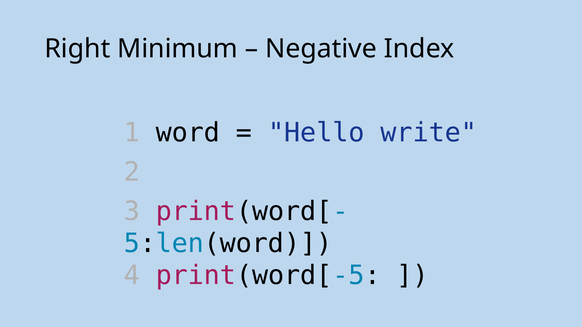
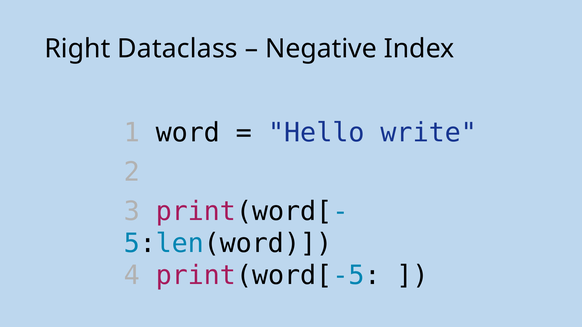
Minimum: Minimum -> Dataclass
